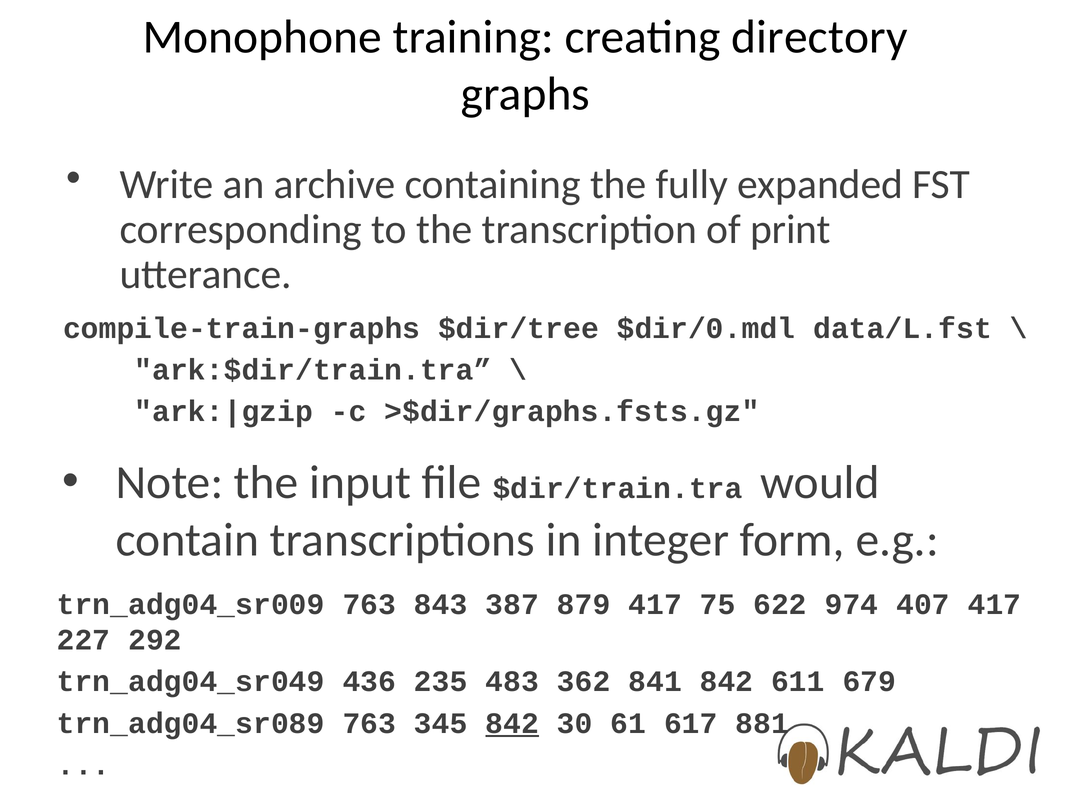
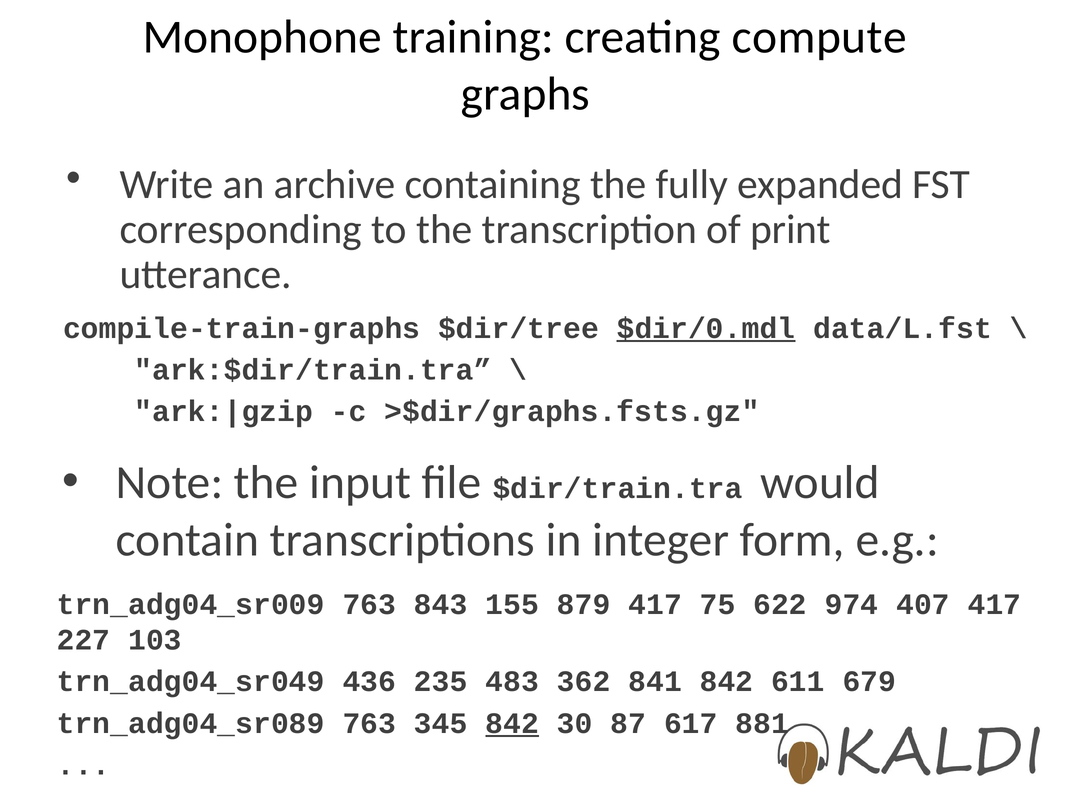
directory: directory -> compute
$dir/0.mdl underline: none -> present
387: 387 -> 155
292: 292 -> 103
61: 61 -> 87
